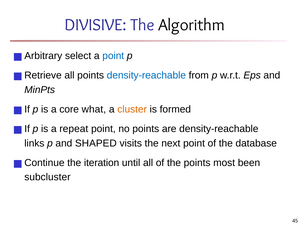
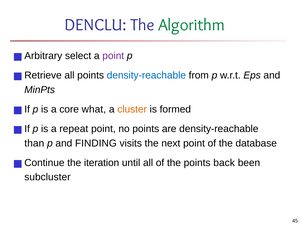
DIVISIVE: DIVISIVE -> DENCLU
Algorithm colour: black -> green
point at (113, 56) colour: blue -> purple
links: links -> than
SHAPED: SHAPED -> FINDING
most: most -> back
